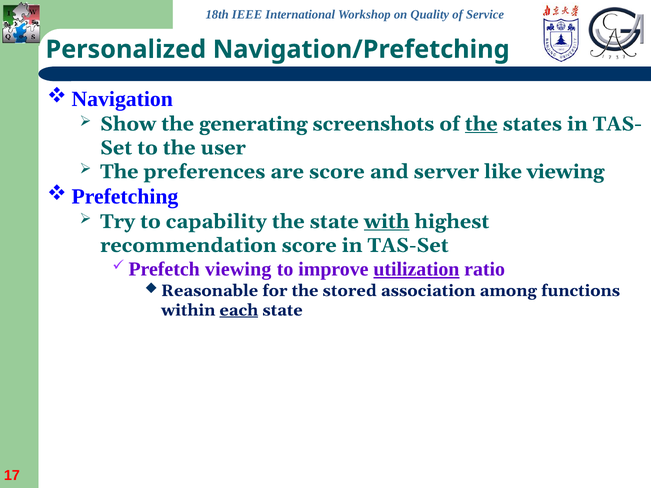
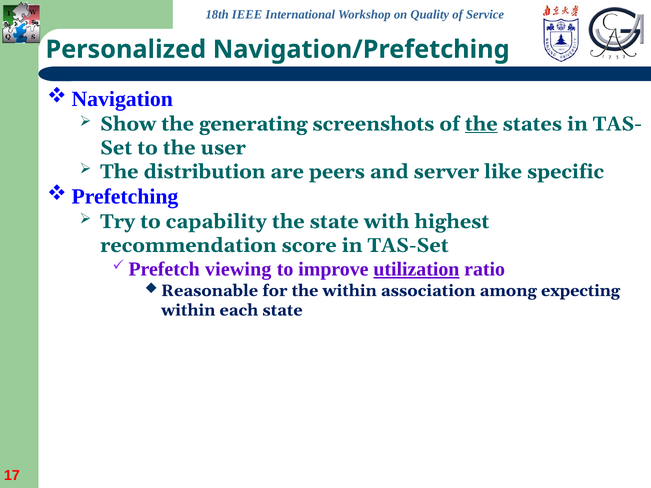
preferences: preferences -> distribution
are score: score -> peers
like viewing: viewing -> specific
with underline: present -> none
the stored: stored -> within
functions: functions -> expecting
each underline: present -> none
